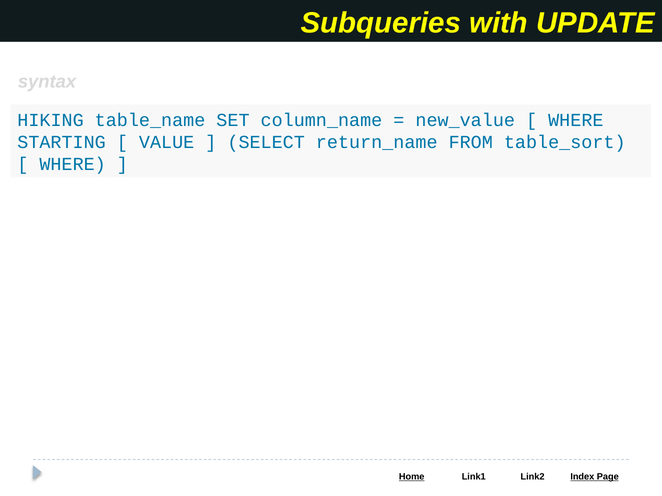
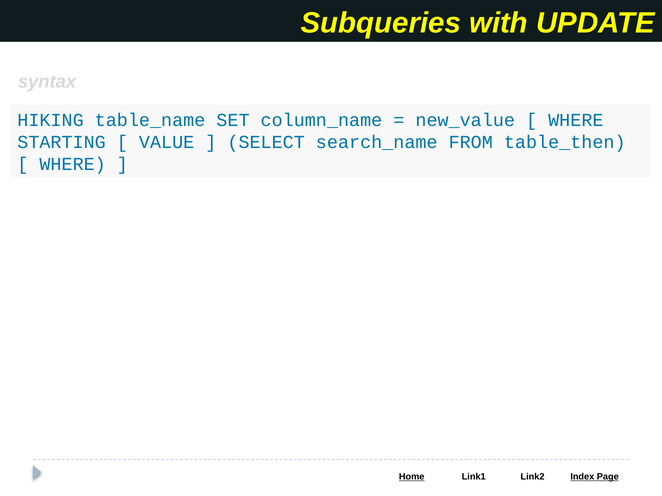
return_name: return_name -> search_name
table_sort: table_sort -> table_then
